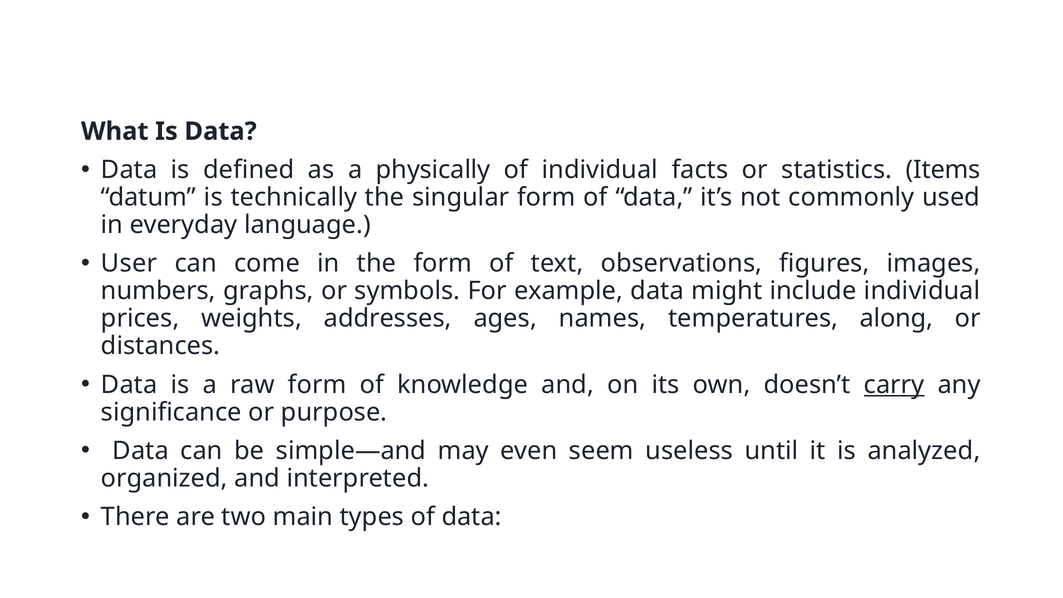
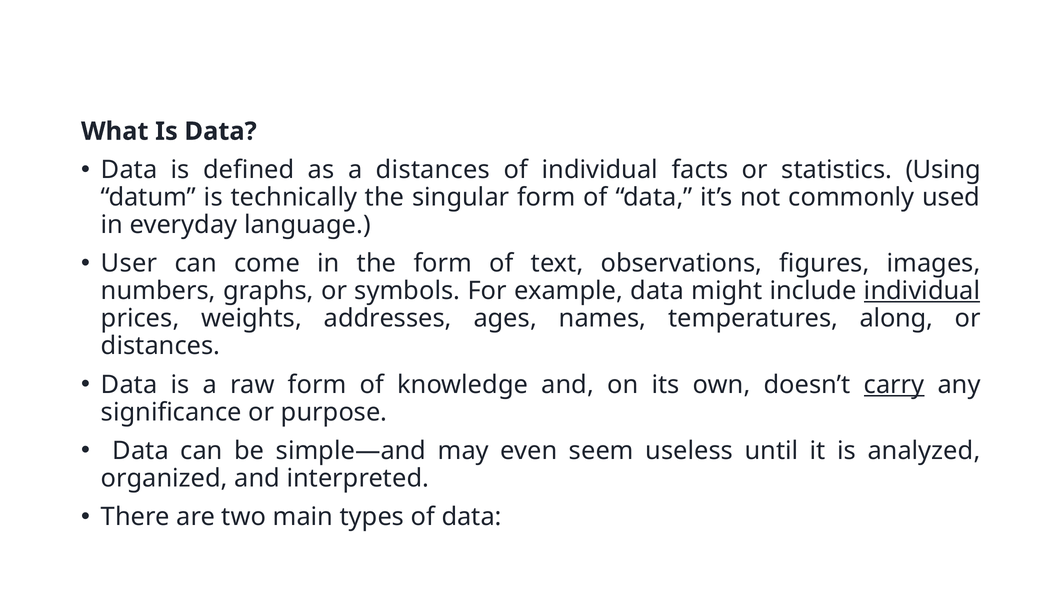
a physically: physically -> distances
Items: Items -> Using
individual at (922, 291) underline: none -> present
